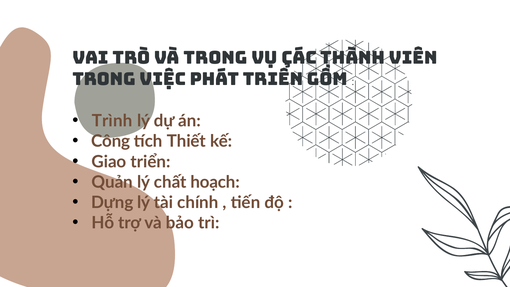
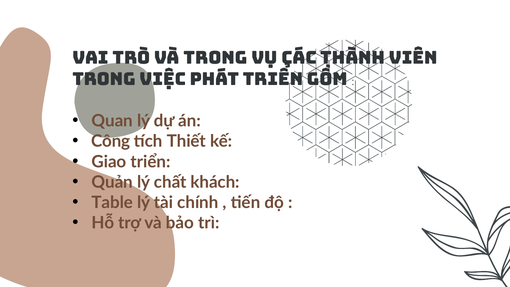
Trình: Trình -> Quan
hoạch: hoạch -> khách
Dựng: Dựng -> Table
